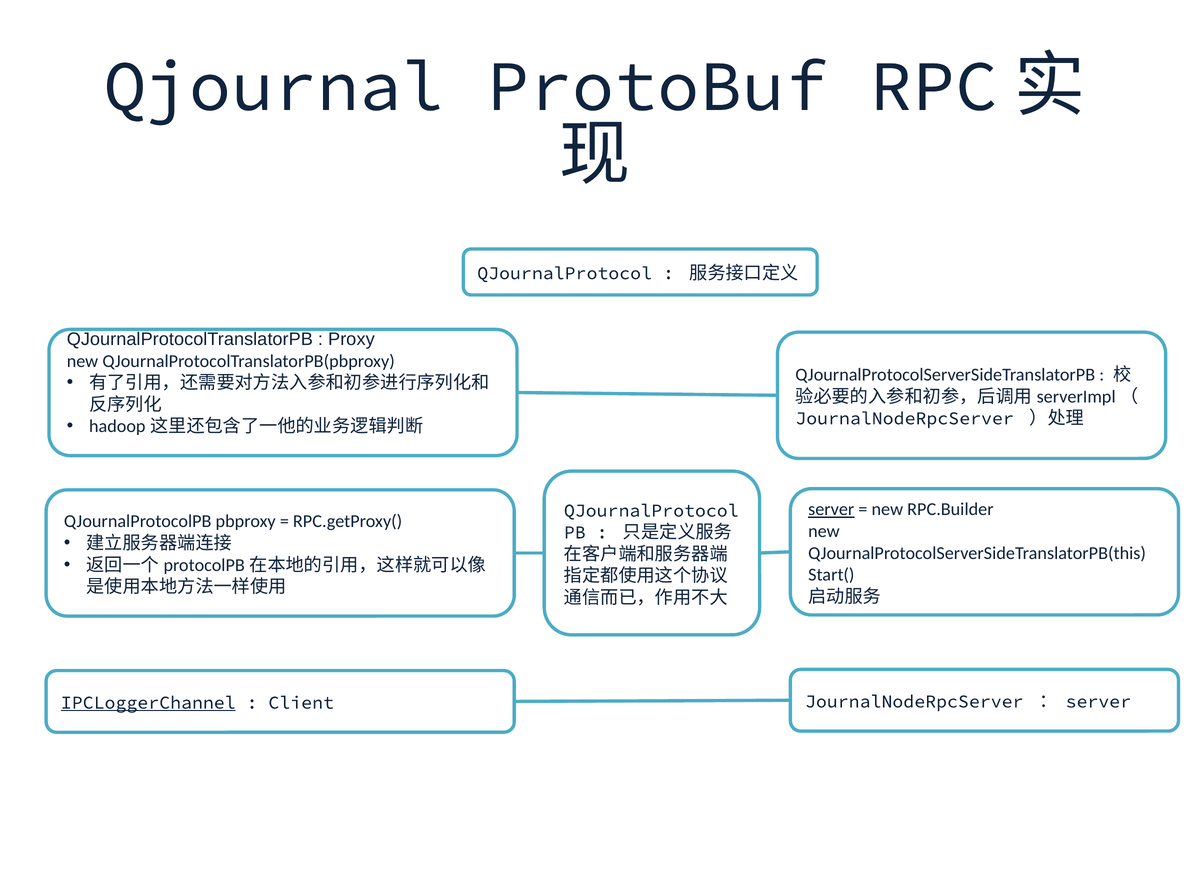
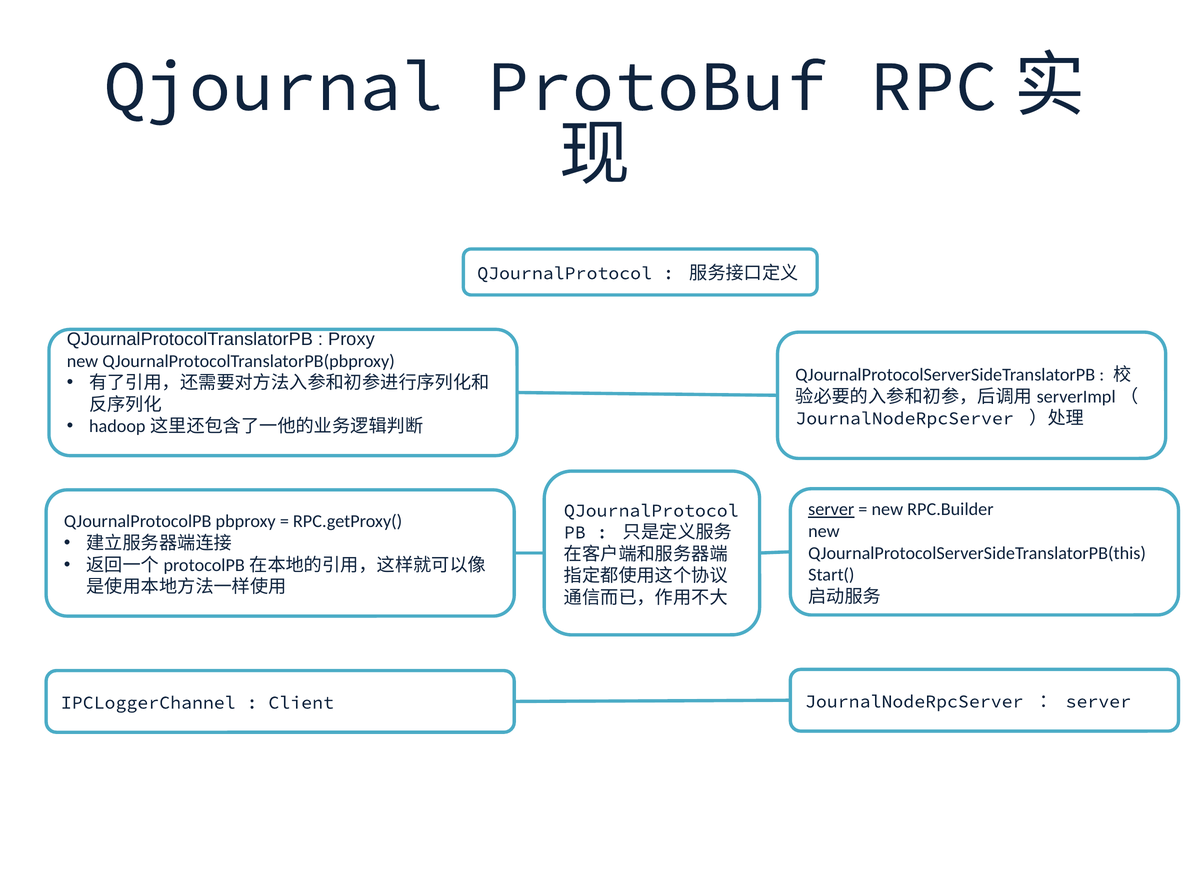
IPCLoggerChannel underline: present -> none
